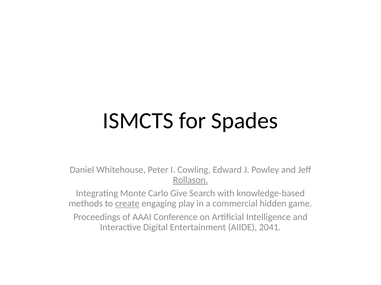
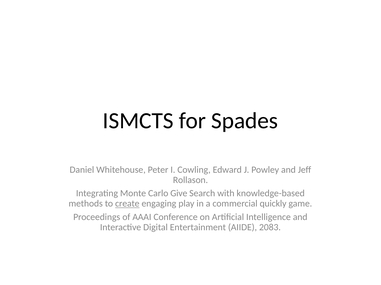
Rollason underline: present -> none
hidden: hidden -> quickly
2041: 2041 -> 2083
